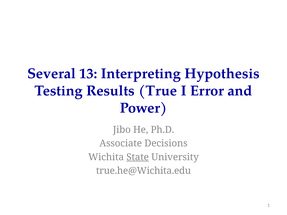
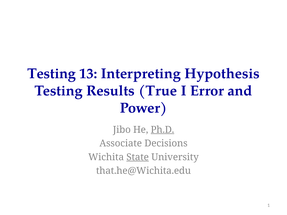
Several at (52, 74): Several -> Testing
Ph.D underline: none -> present
true.he@Wichita.edu: true.he@Wichita.edu -> that.he@Wichita.edu
